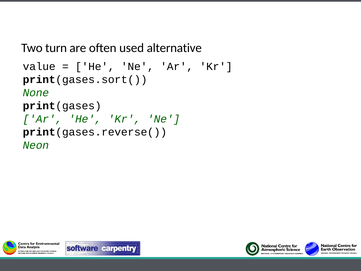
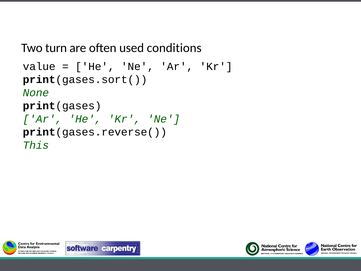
alternative: alternative -> conditions
Neon: Neon -> This
